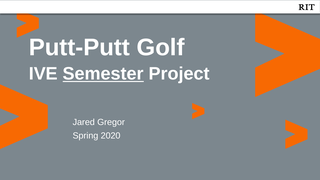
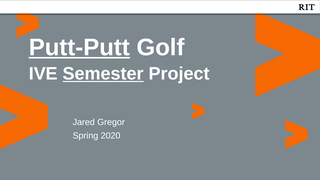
Putt-Putt underline: none -> present
